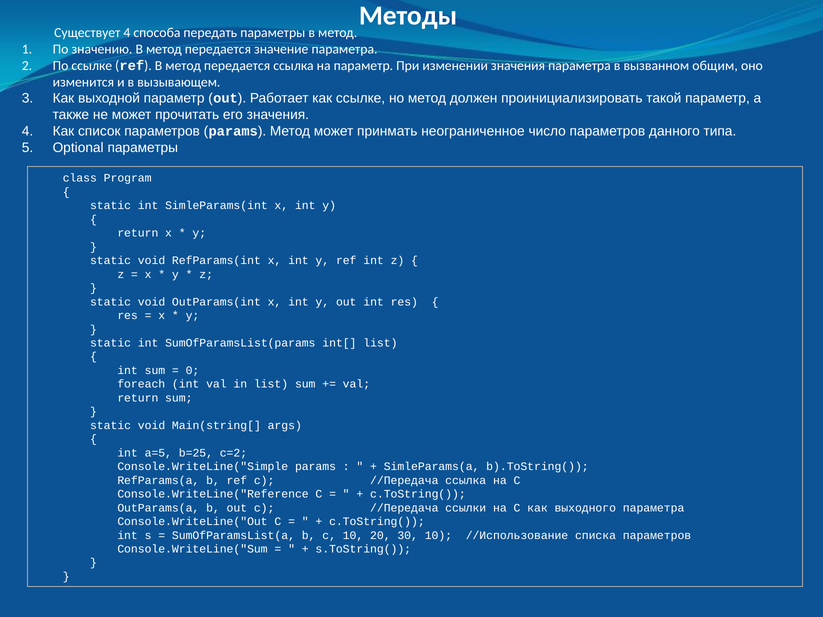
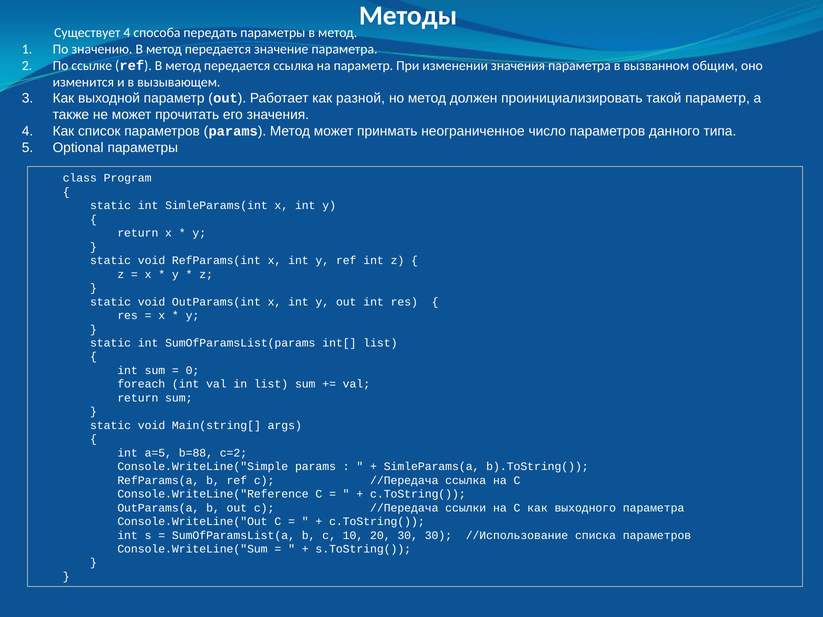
как ссылке: ссылке -> разной
b=25: b=25 -> b=88
30 10: 10 -> 30
